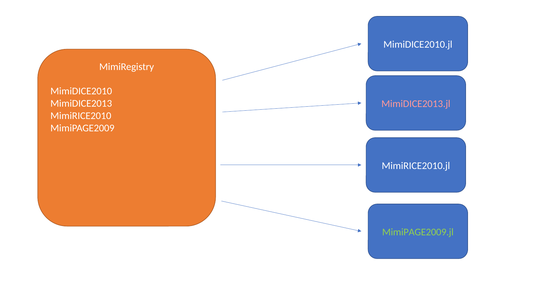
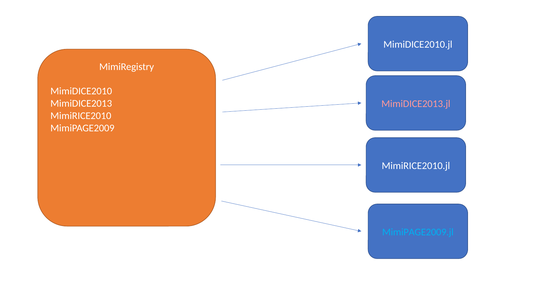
MimiPAGE2009.jl colour: light green -> light blue
